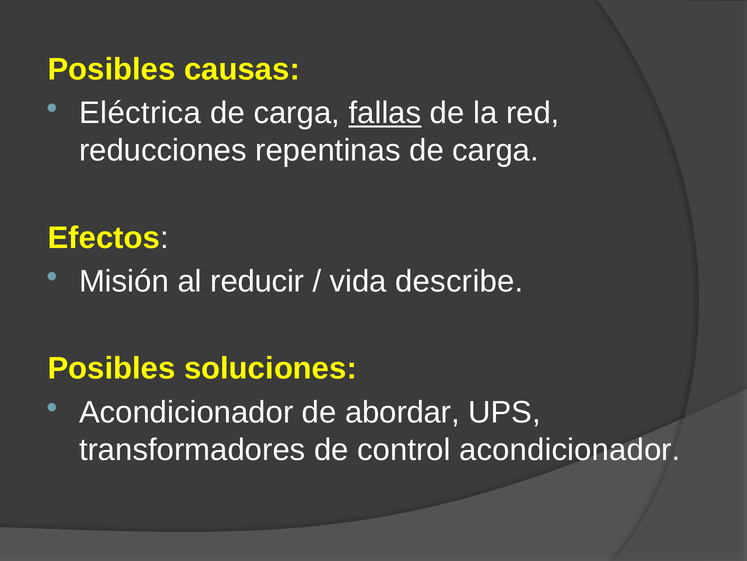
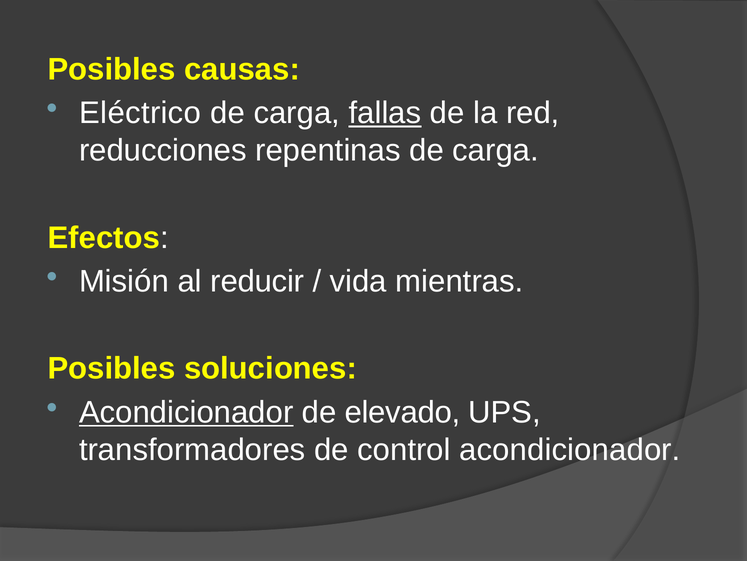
Eléctrica: Eléctrica -> Eléctrico
describe: describe -> mientras
Acondicionador at (186, 412) underline: none -> present
abordar: abordar -> elevado
